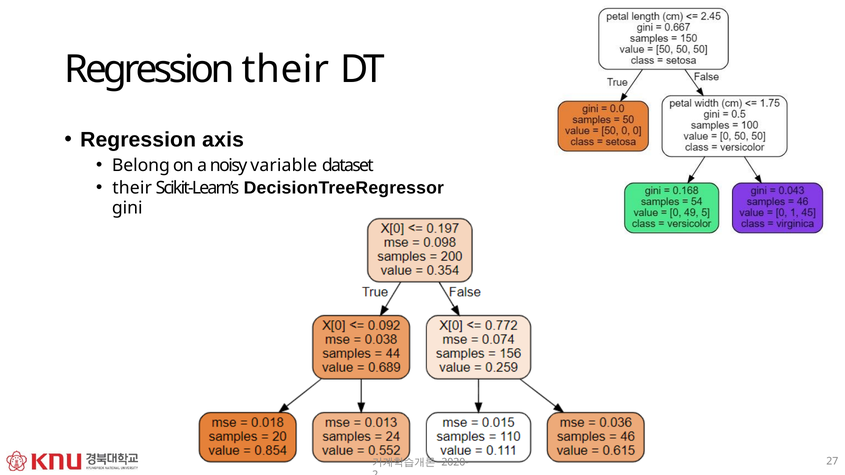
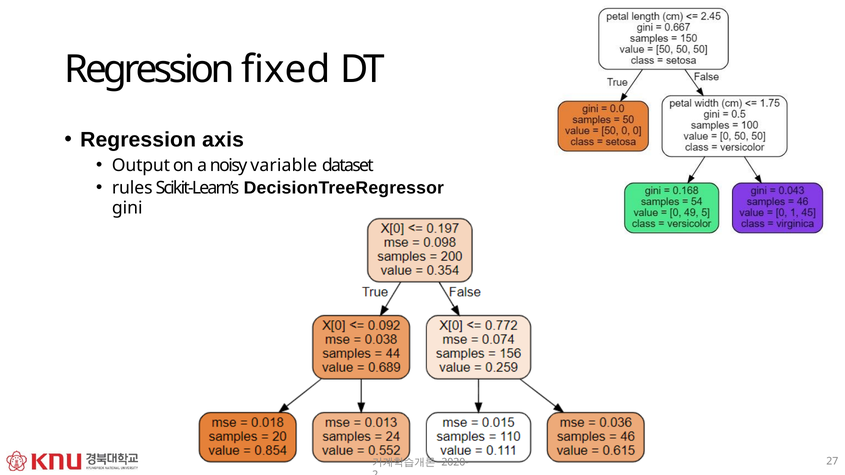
Regression their: their -> fixed
Belong: Belong -> Output
their at (132, 188): their -> rules
